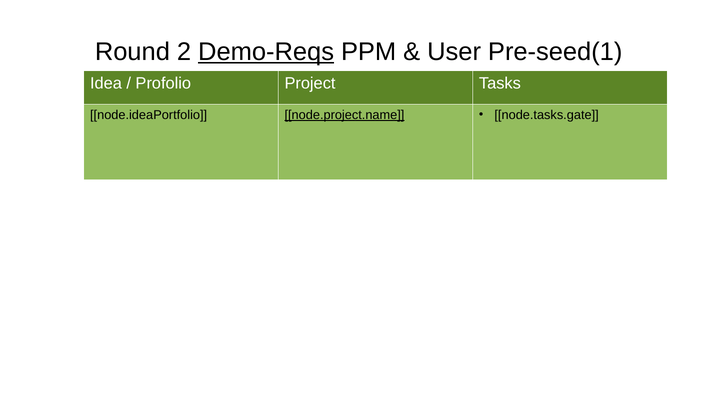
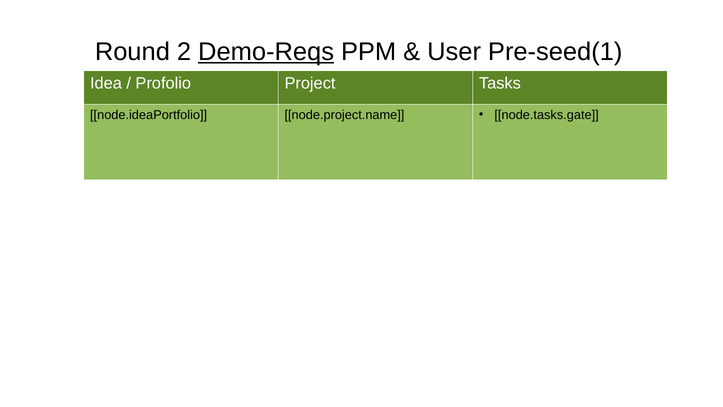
node.project.name underline: present -> none
